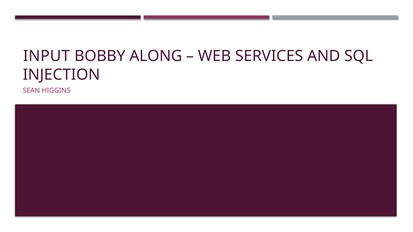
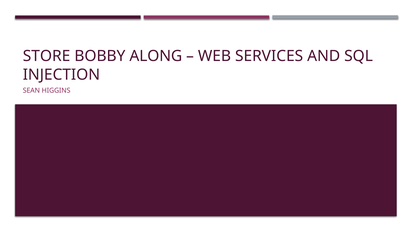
INPUT: INPUT -> STORE
